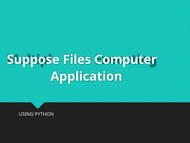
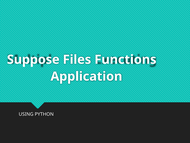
Computer: Computer -> Functions
